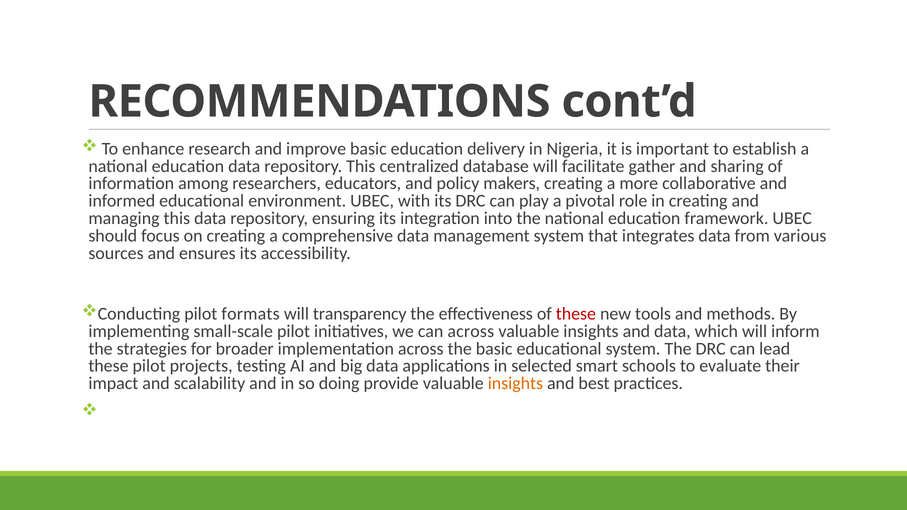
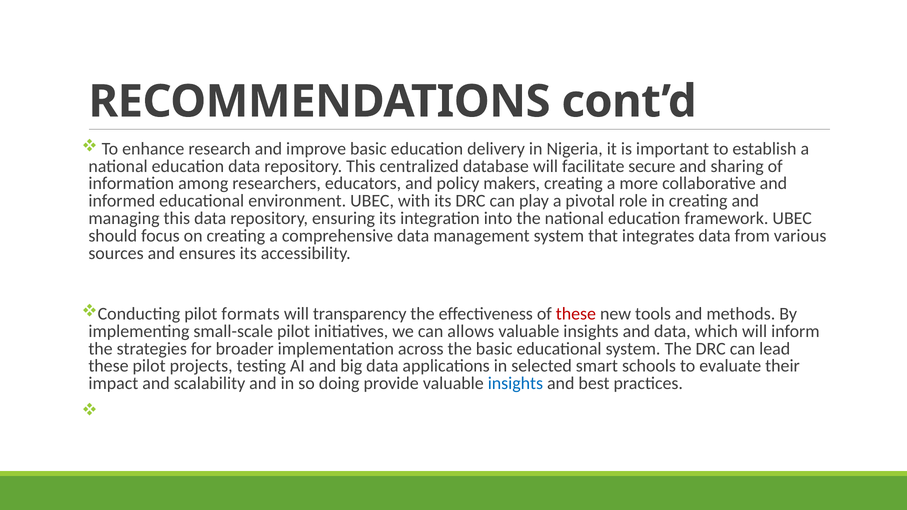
gather: gather -> secure
can across: across -> allows
insights at (515, 384) colour: orange -> blue
